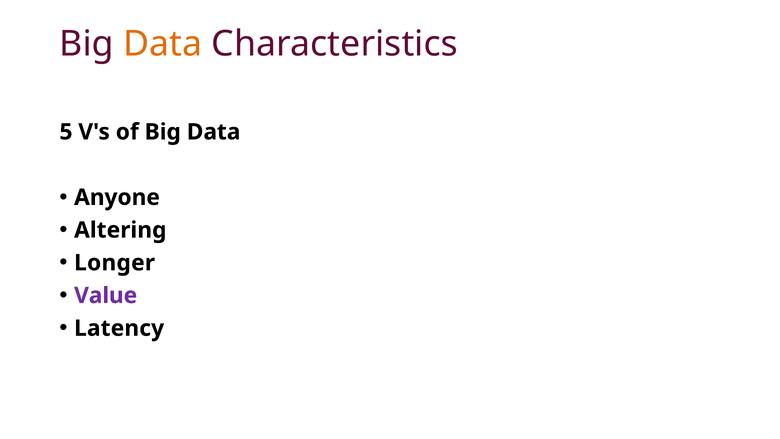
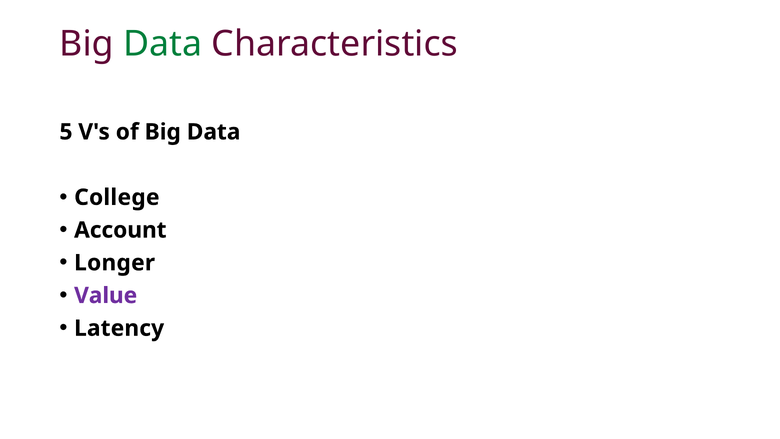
Data at (163, 44) colour: orange -> green
Anyone: Anyone -> College
Altering: Altering -> Account
